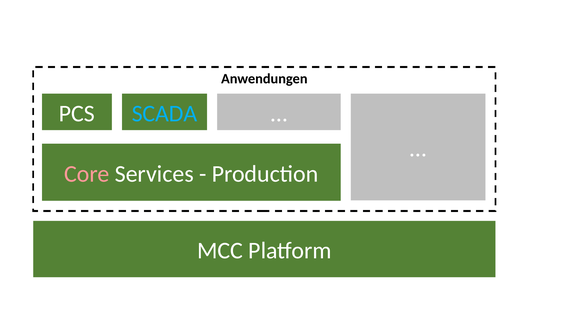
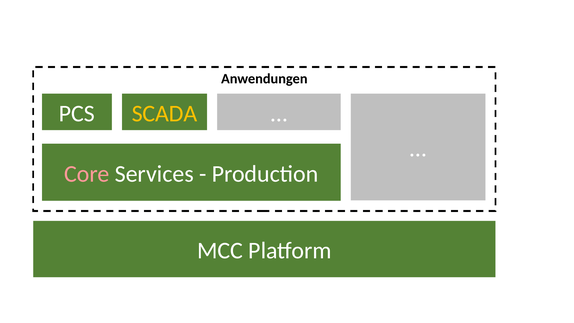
SCADA colour: light blue -> yellow
